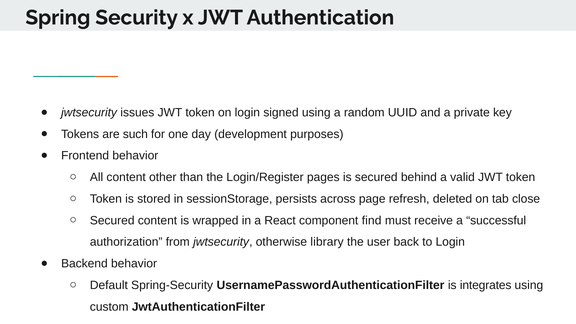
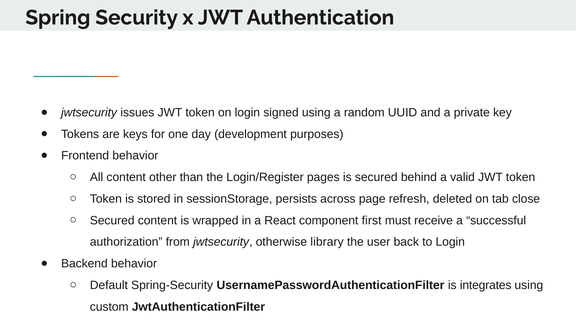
such: such -> keys
find: find -> first
